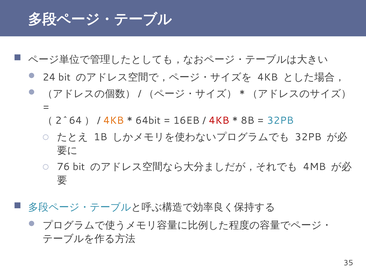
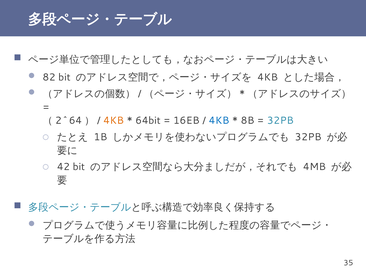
24: 24 -> 82
4KB at (219, 121) colour: red -> blue
76: 76 -> 42
